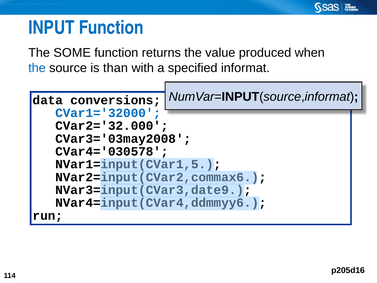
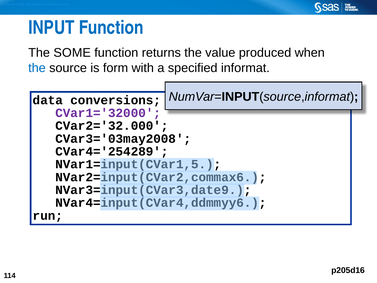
than: than -> form
CVar1='32000 colour: blue -> purple
CVar4='030578: CVar4='030578 -> CVar4='254289
